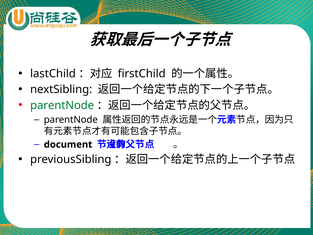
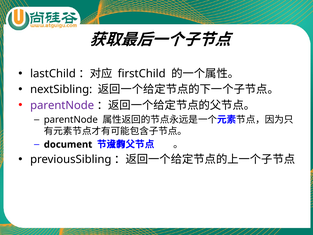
parentNode at (62, 105) colour: green -> purple
